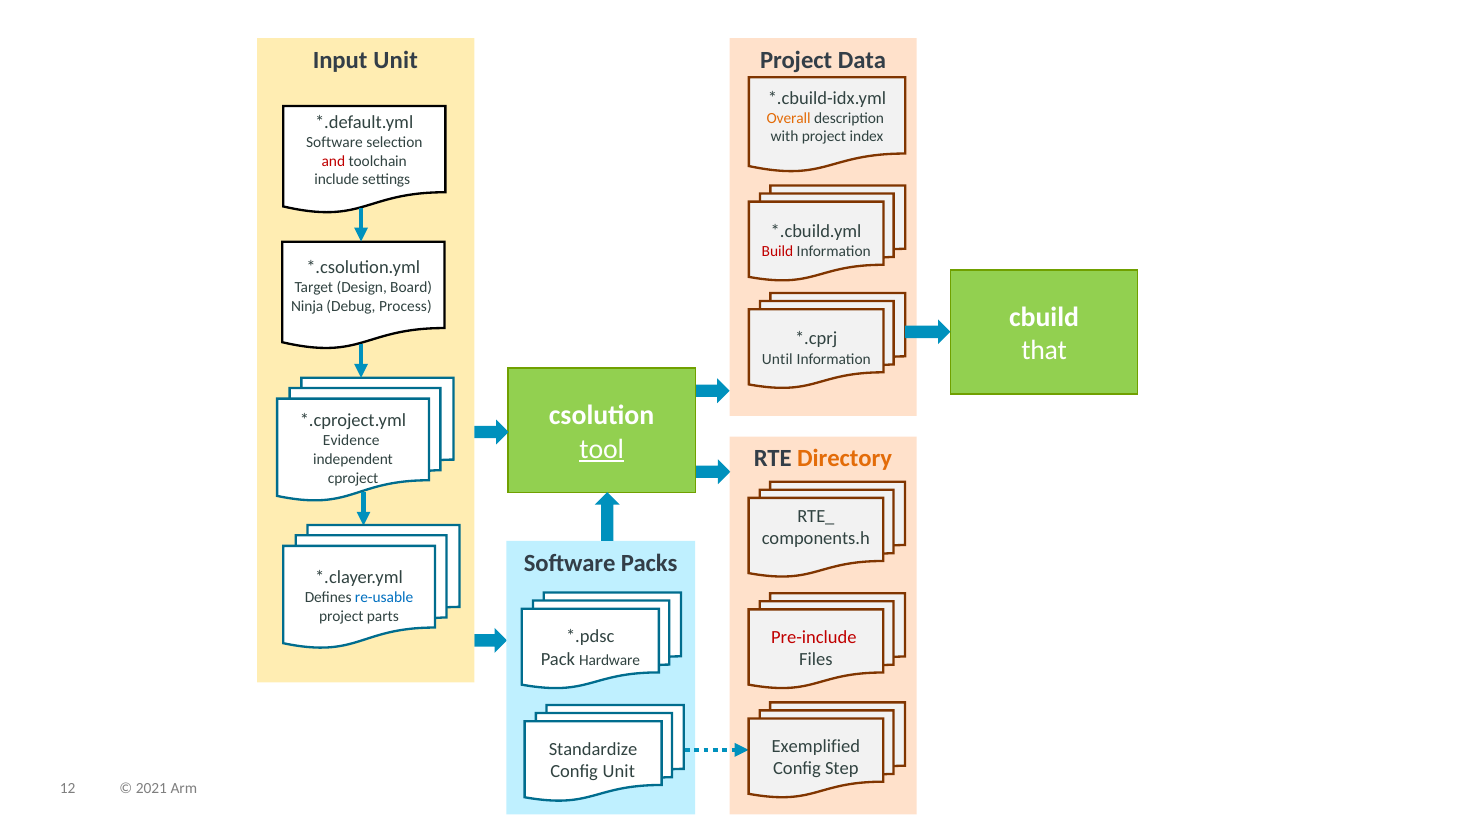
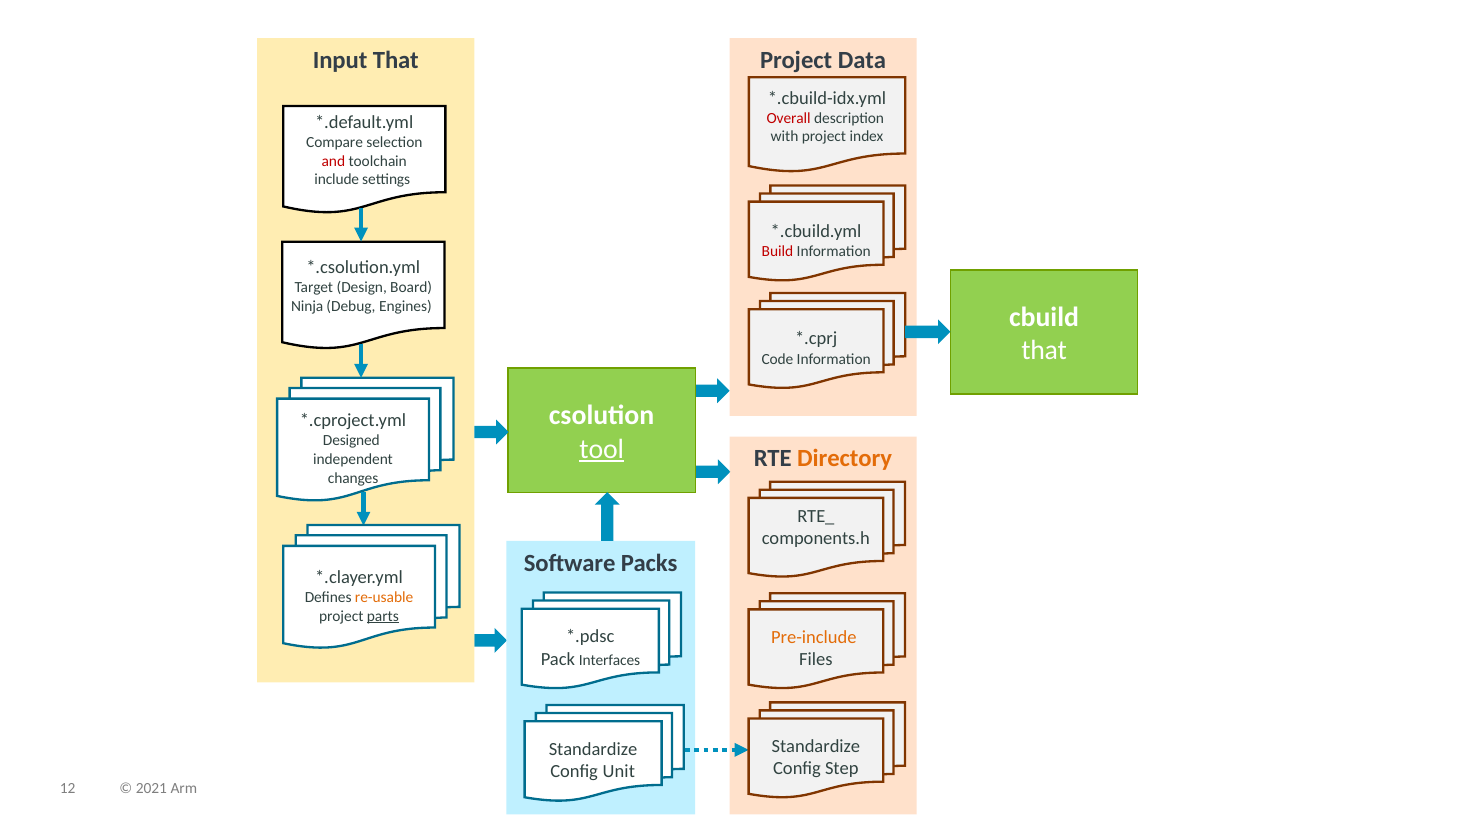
Input Unit: Unit -> That
Overall colour: orange -> red
Software at (334, 143): Software -> Compare
Process: Process -> Engines
Until: Until -> Code
Evidence: Evidence -> Designed
cproject: cproject -> changes
re-usable colour: blue -> orange
parts underline: none -> present
Pre-include colour: red -> orange
Hardware: Hardware -> Interfaces
Exemplified at (816, 746): Exemplified -> Standardize
